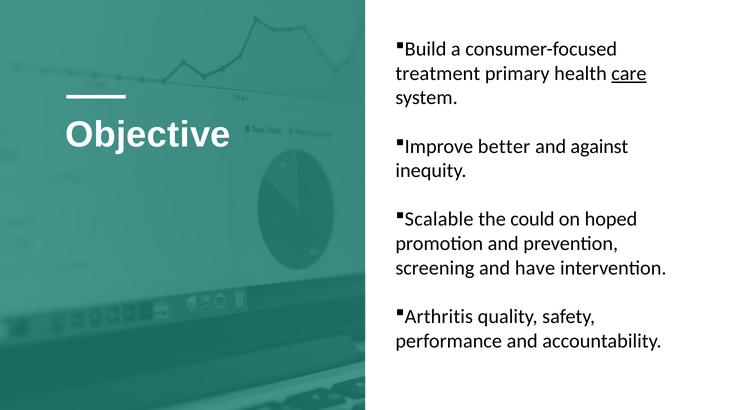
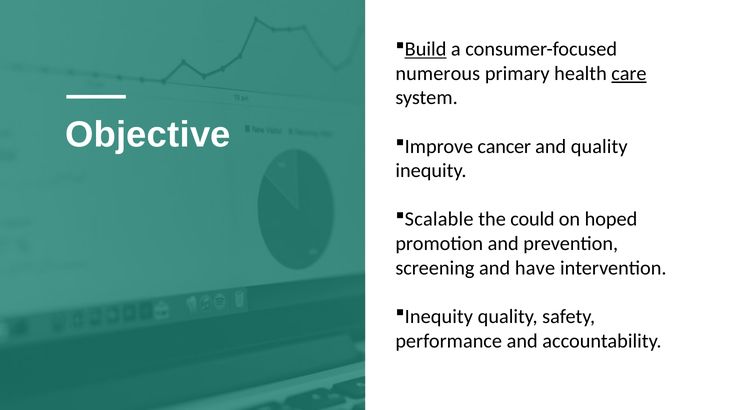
Build underline: none -> present
treatment: treatment -> numerous
better: better -> cancer
and against: against -> quality
Arthritis at (439, 317): Arthritis -> Inequity
